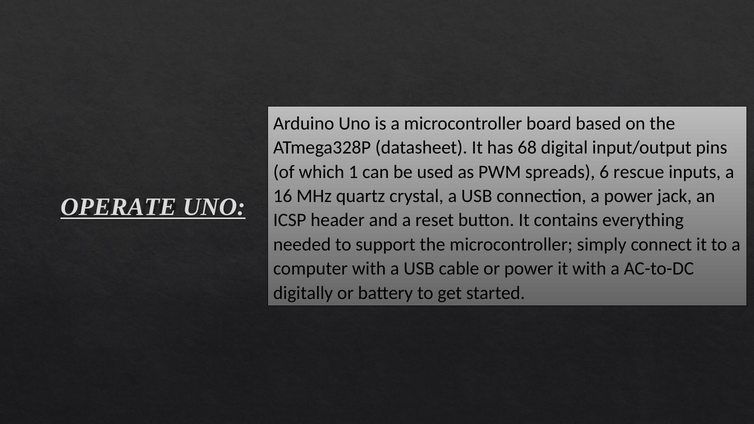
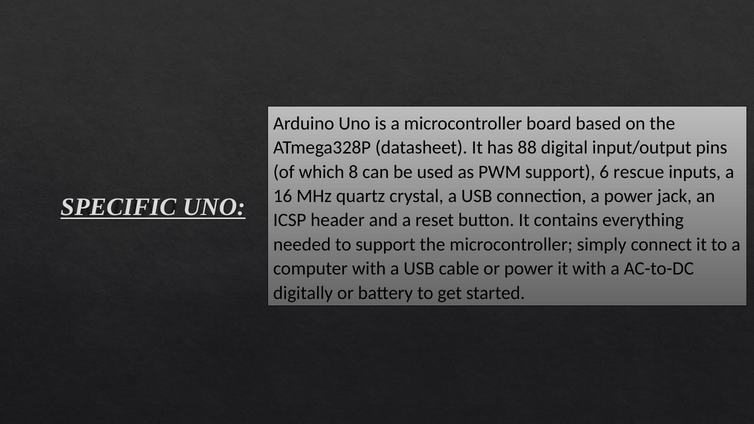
68: 68 -> 88
1: 1 -> 8
PWM spreads: spreads -> support
OPERATE: OPERATE -> SPECIFIC
